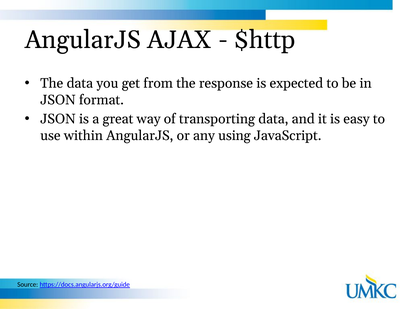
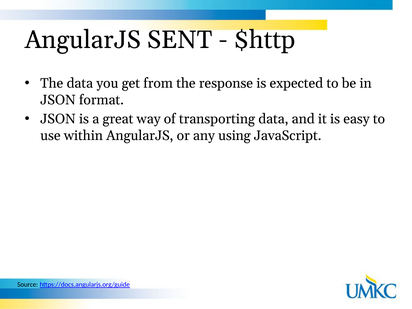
AJAX: AJAX -> SENT
